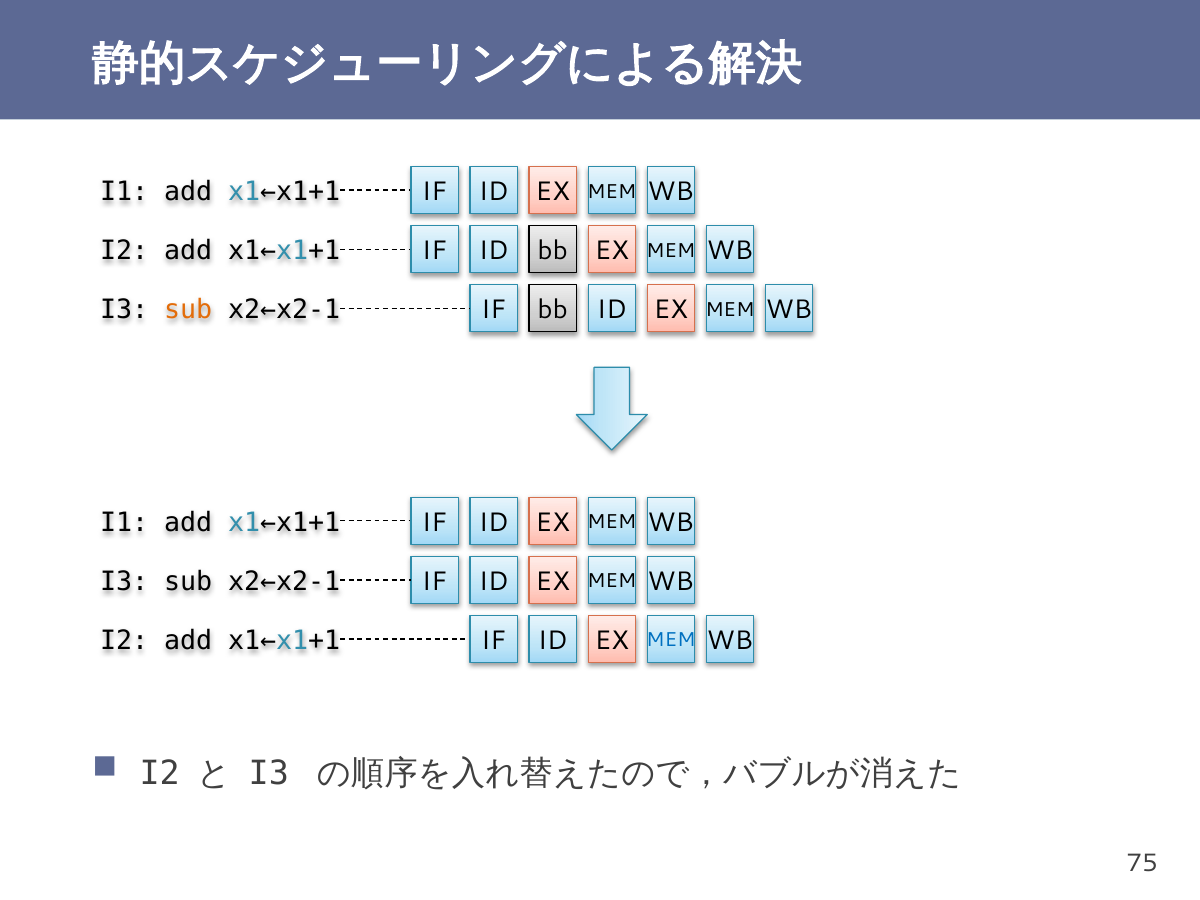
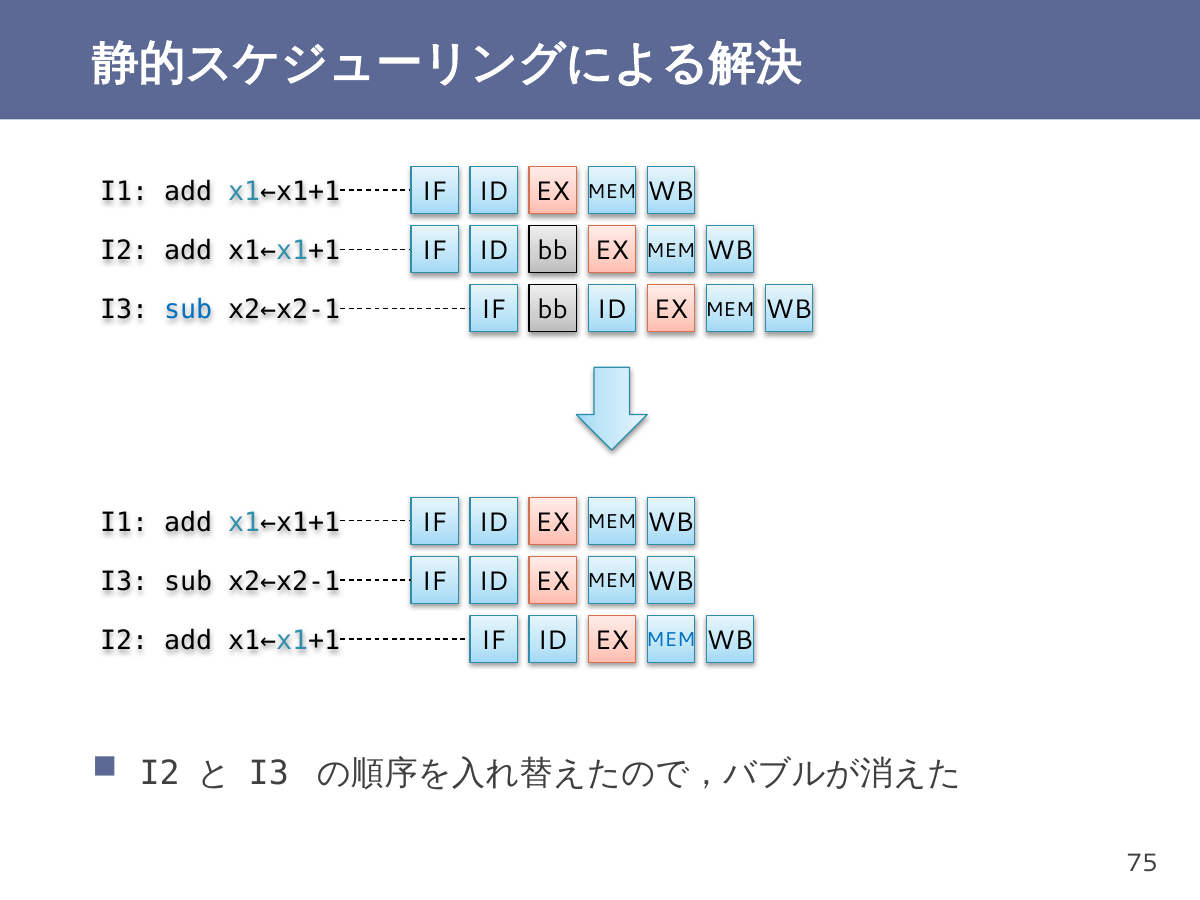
sub at (188, 310) colour: orange -> blue
